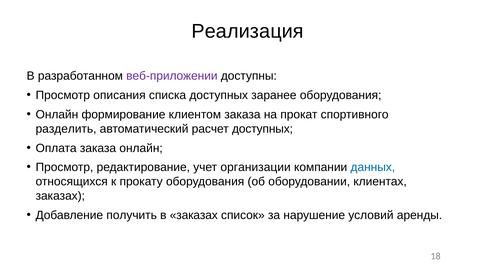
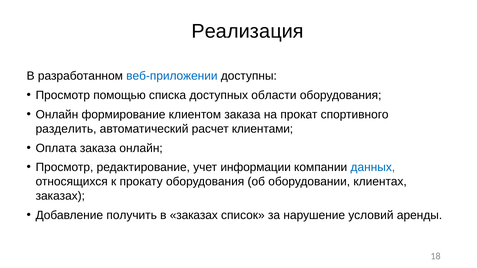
веб-приложении colour: purple -> blue
описания: описания -> помощью
заранее: заранее -> области
расчет доступных: доступных -> клиентами
организации: организации -> информации
